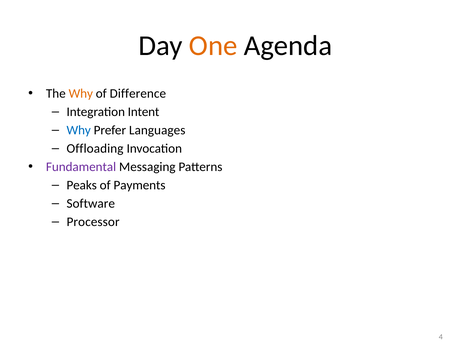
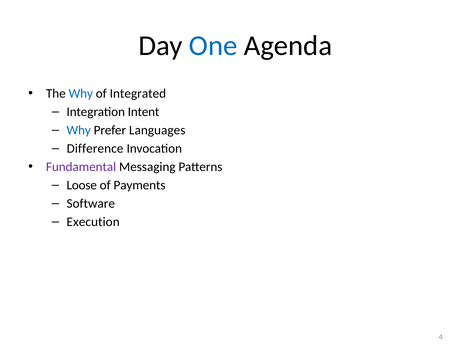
One colour: orange -> blue
Why at (81, 94) colour: orange -> blue
Difference: Difference -> Integrated
Offloading: Offloading -> Difference
Peaks: Peaks -> Loose
Processor: Processor -> Execution
